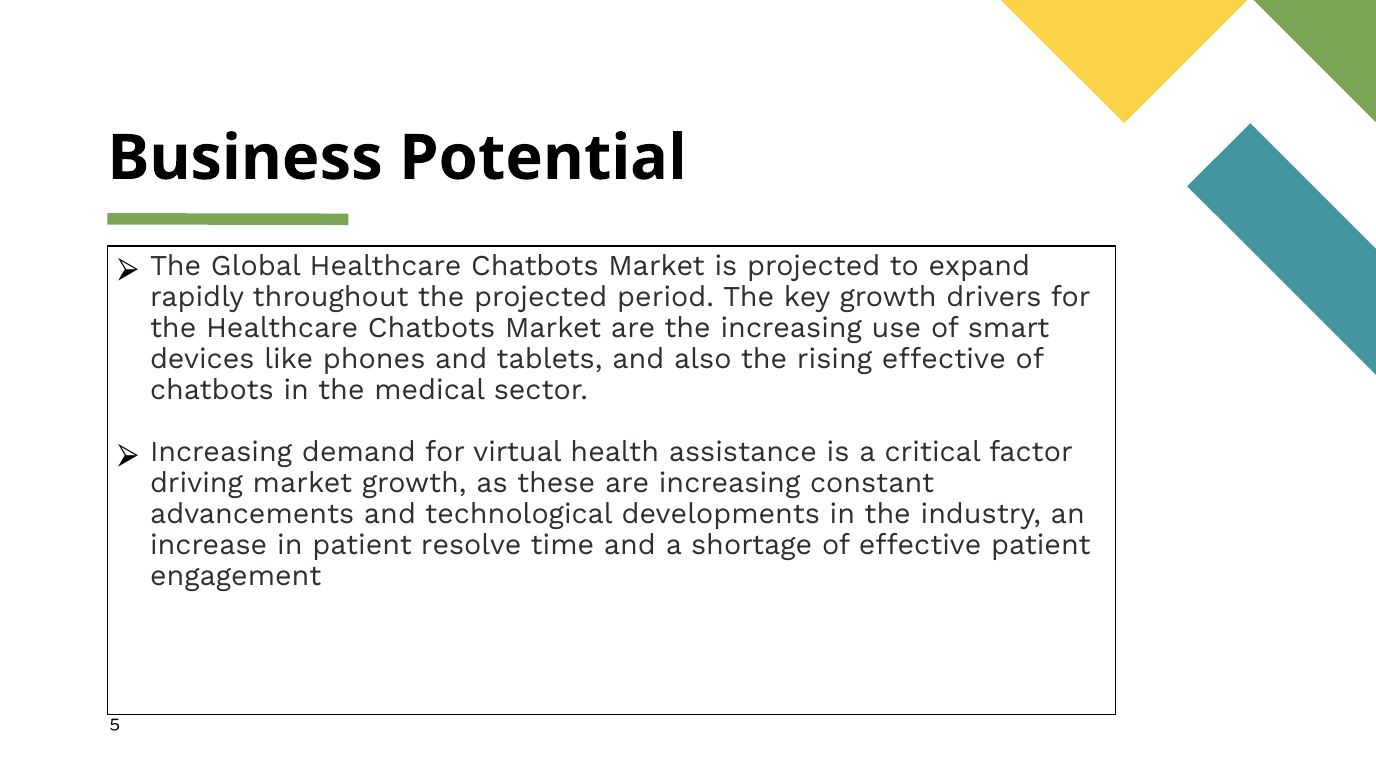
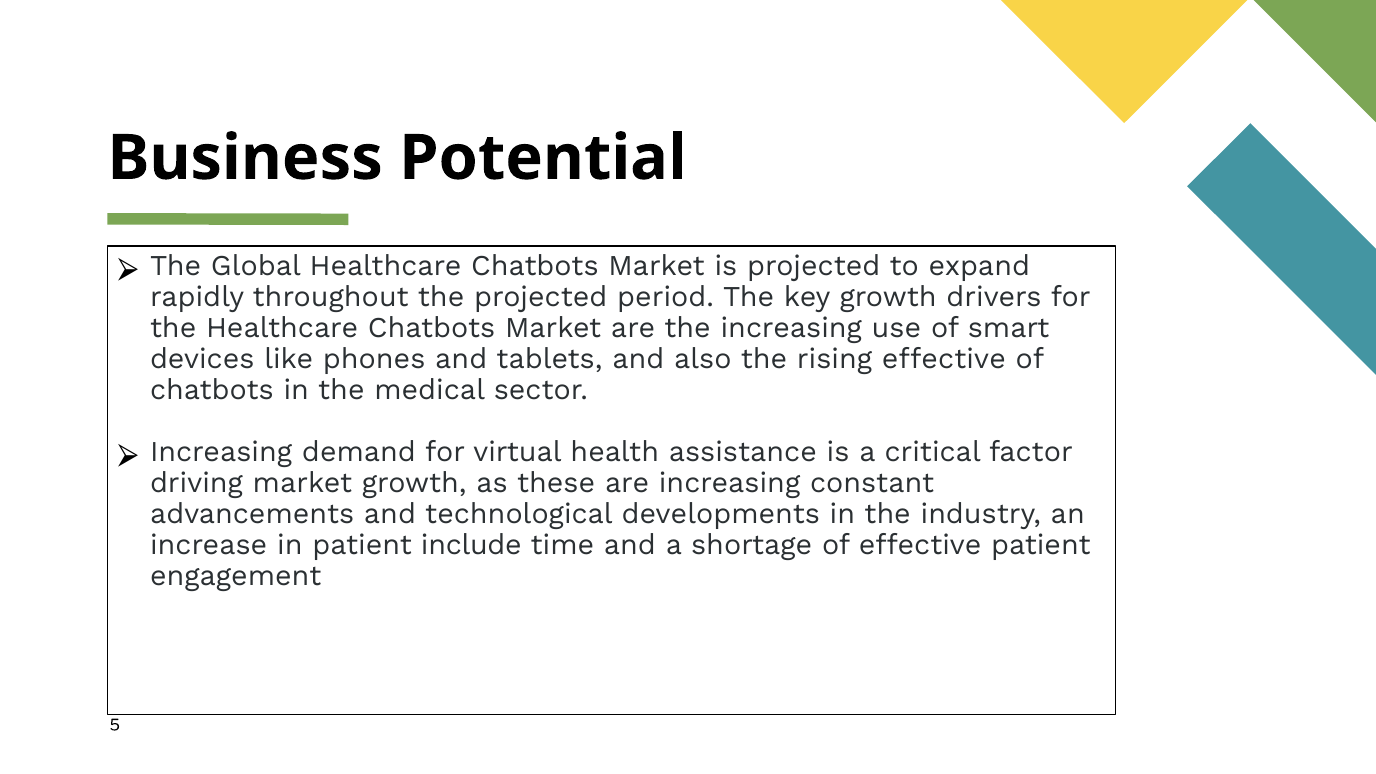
resolve: resolve -> include
